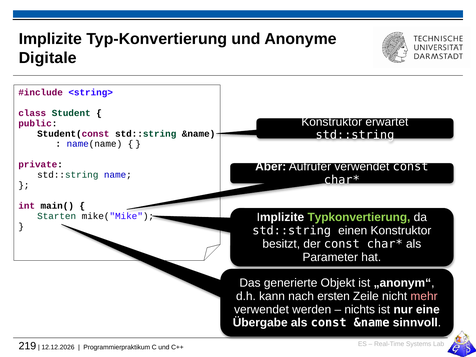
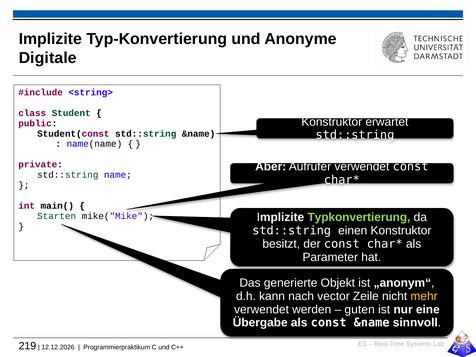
ersten: ersten -> vector
mehr colour: pink -> yellow
nichts: nichts -> guten
